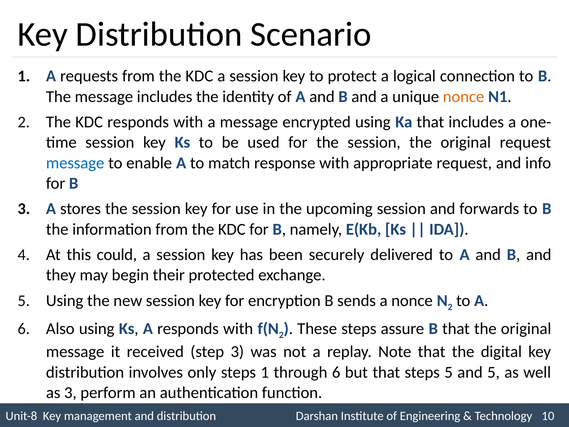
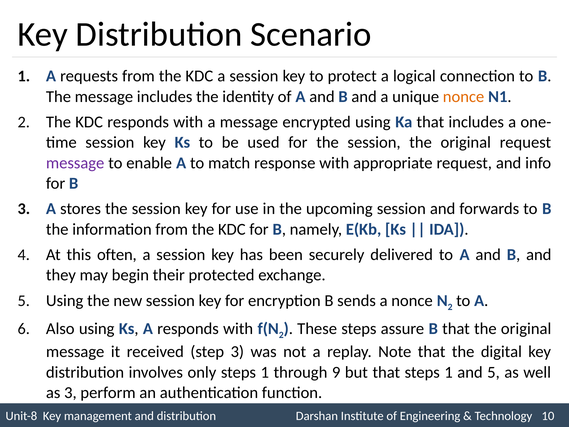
message at (75, 163) colour: blue -> purple
could: could -> often
through 6: 6 -> 9
that steps 5: 5 -> 1
